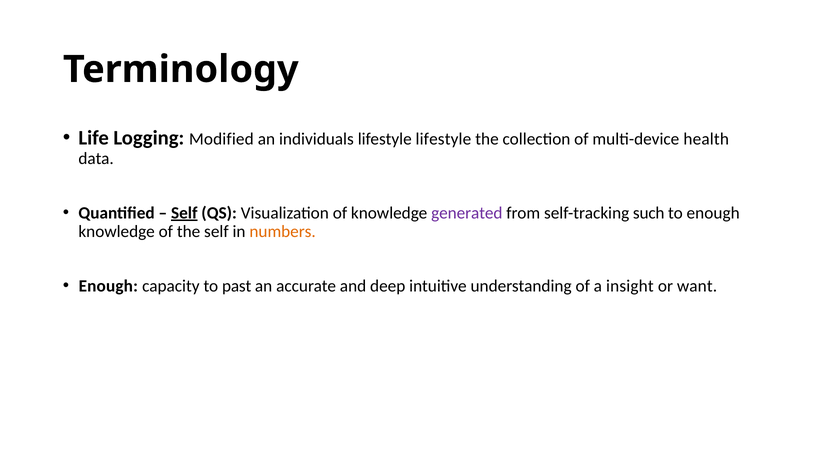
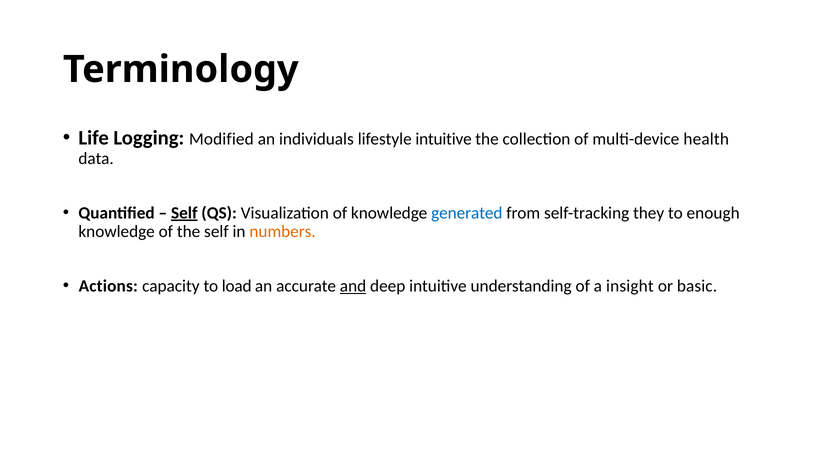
lifestyle lifestyle: lifestyle -> intuitive
generated colour: purple -> blue
such: such -> they
Enough at (108, 286): Enough -> Actions
past: past -> load
and underline: none -> present
want: want -> basic
